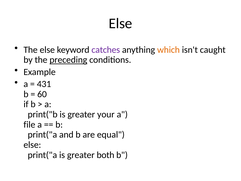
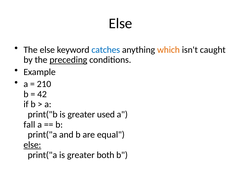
catches colour: purple -> blue
431: 431 -> 210
60: 60 -> 42
your: your -> used
file: file -> fall
else at (32, 145) underline: none -> present
